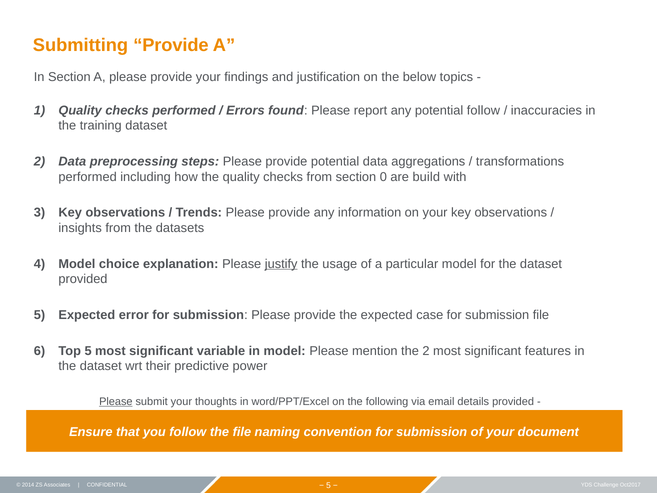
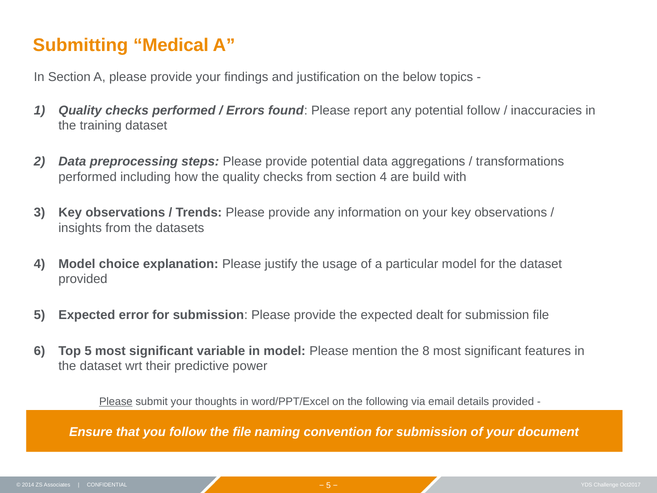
Submitting Provide: Provide -> Medical
section 0: 0 -> 4
justify underline: present -> none
case: case -> dealt
the 2: 2 -> 8
